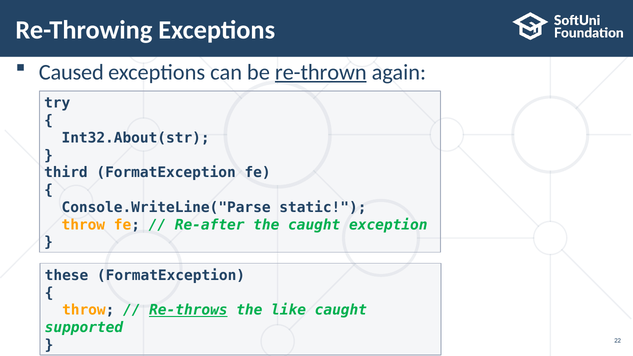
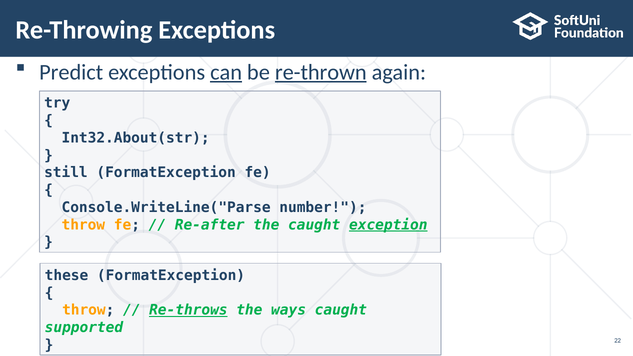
Caused: Caused -> Predict
can underline: none -> present
third: third -> still
static: static -> number
exception underline: none -> present
like: like -> ways
